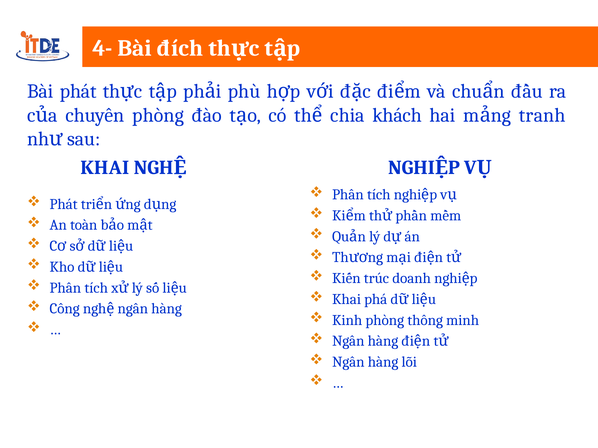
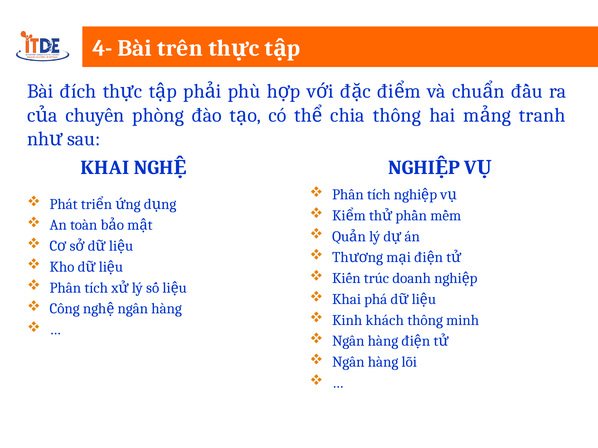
đích: đích -> trên
Bài phát: phát -> đích
chia khách: khách -> thông
Kinh phòng: phòng -> khách
